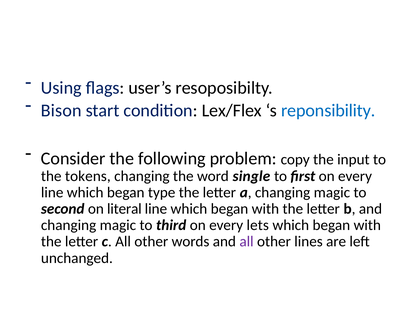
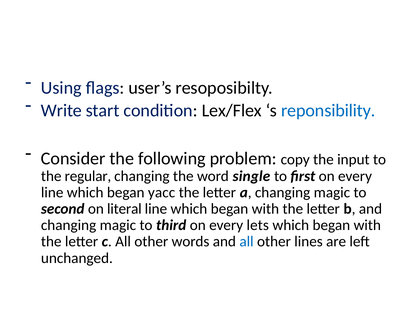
Bison: Bison -> Write
tokens: tokens -> regular
type: type -> yacc
all at (247, 242) colour: purple -> blue
